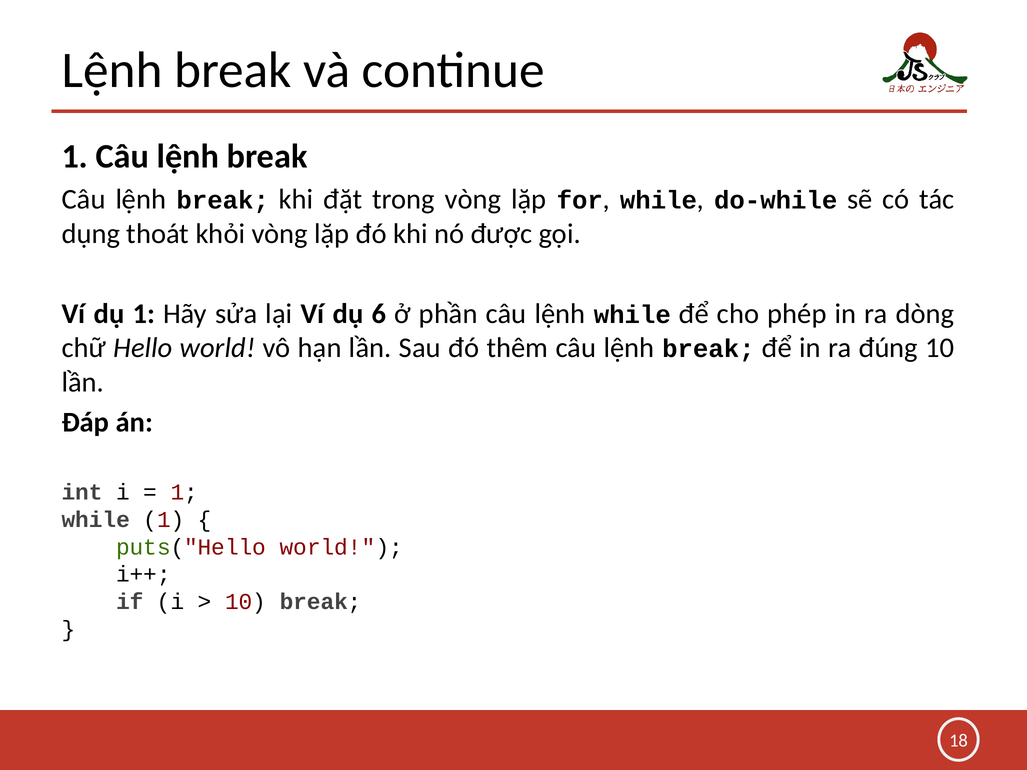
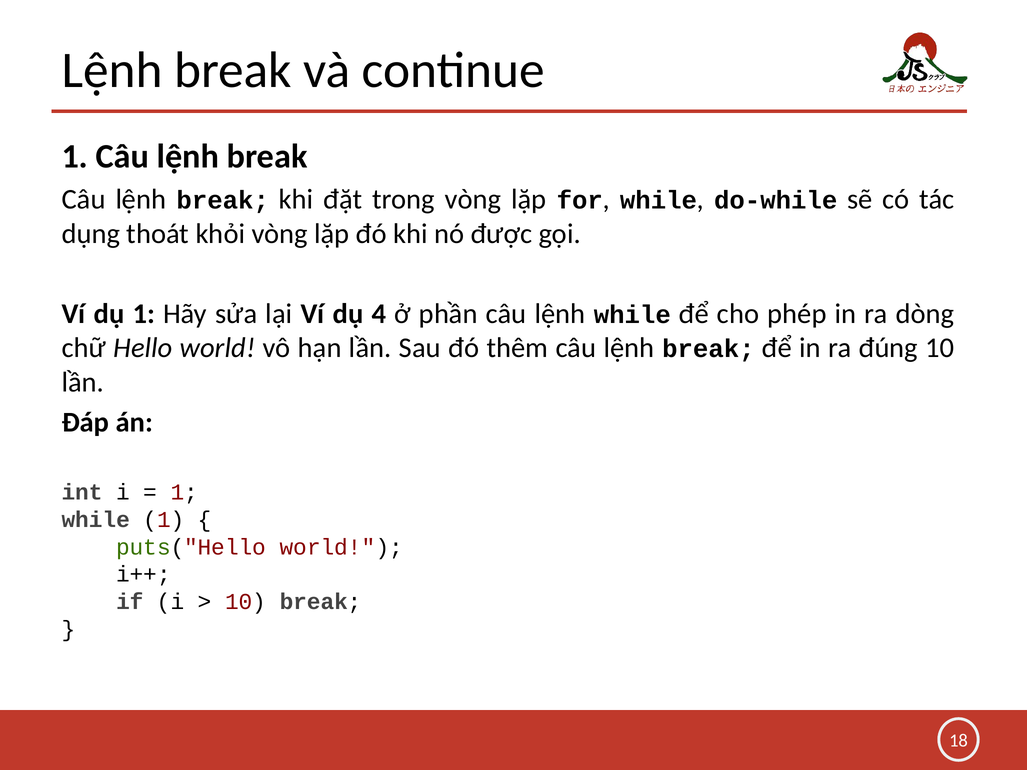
6: 6 -> 4
